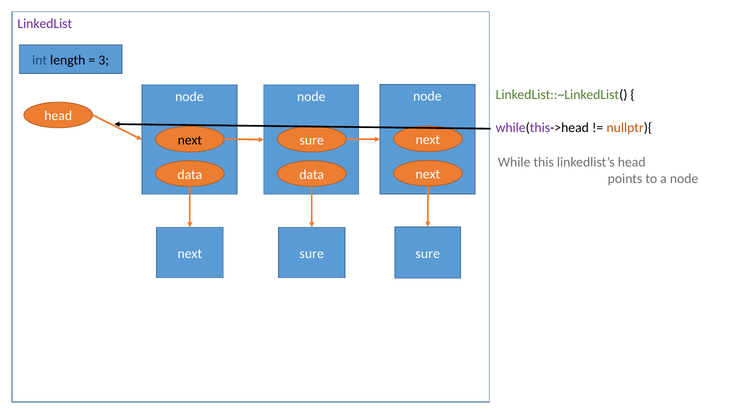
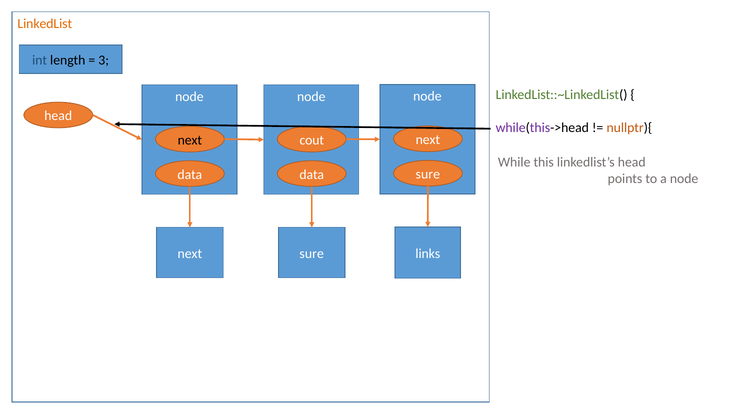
LinkedList colour: purple -> orange
sure at (312, 140): sure -> cout
next at (428, 174): next -> sure
sure at (428, 253): sure -> links
